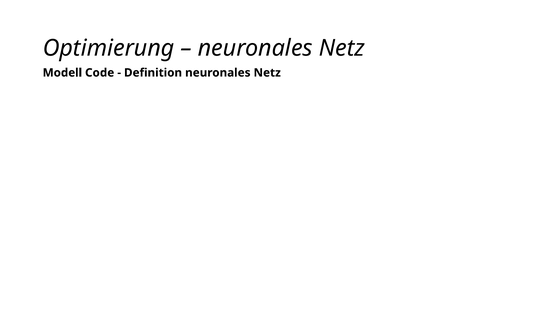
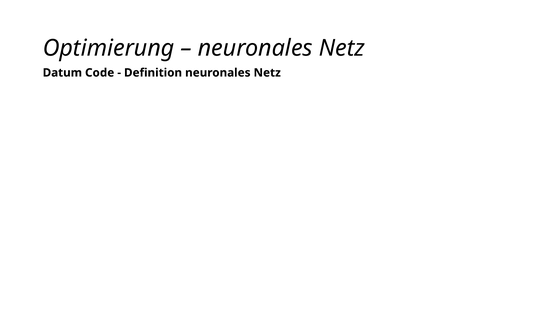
Modell: Modell -> Datum
